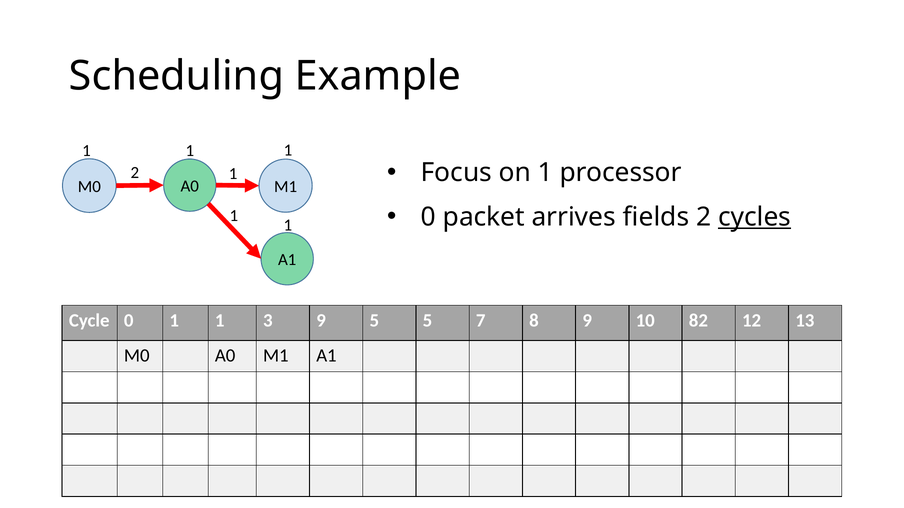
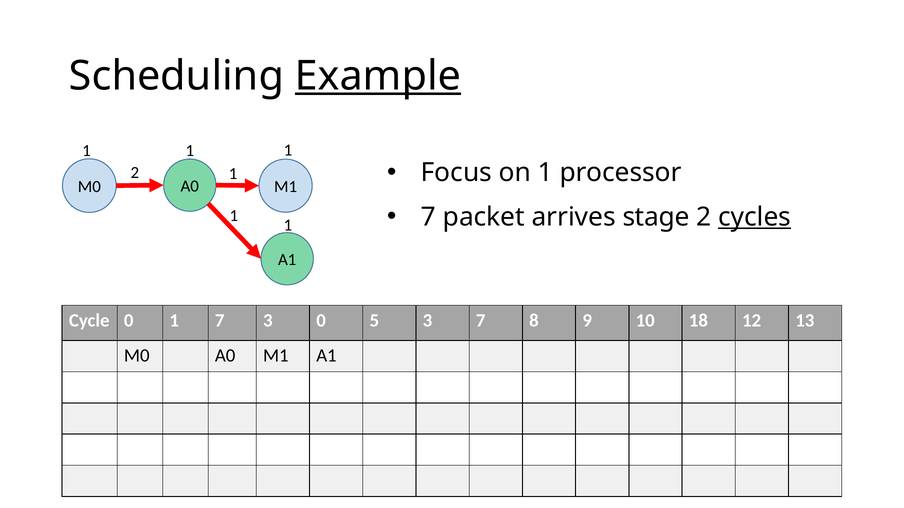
Example underline: none -> present
0 at (428, 217): 0 -> 7
fields: fields -> stage
0 1 1: 1 -> 7
3 9: 9 -> 0
5 5: 5 -> 3
82: 82 -> 18
